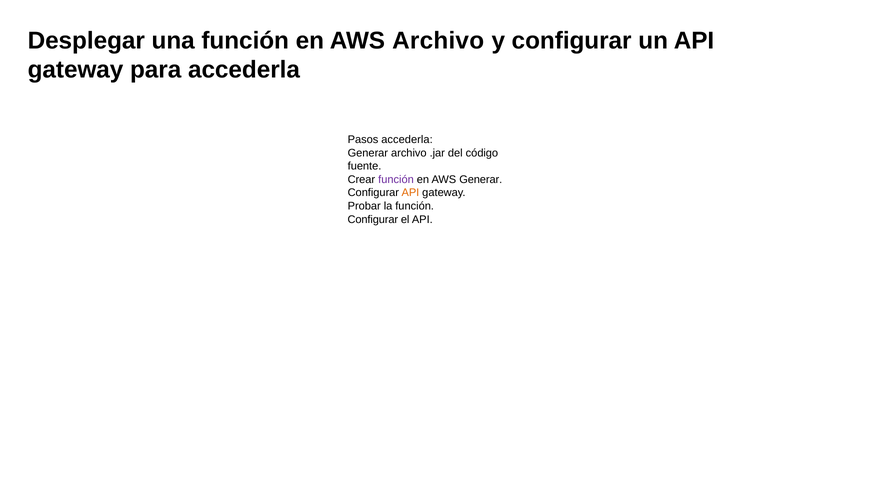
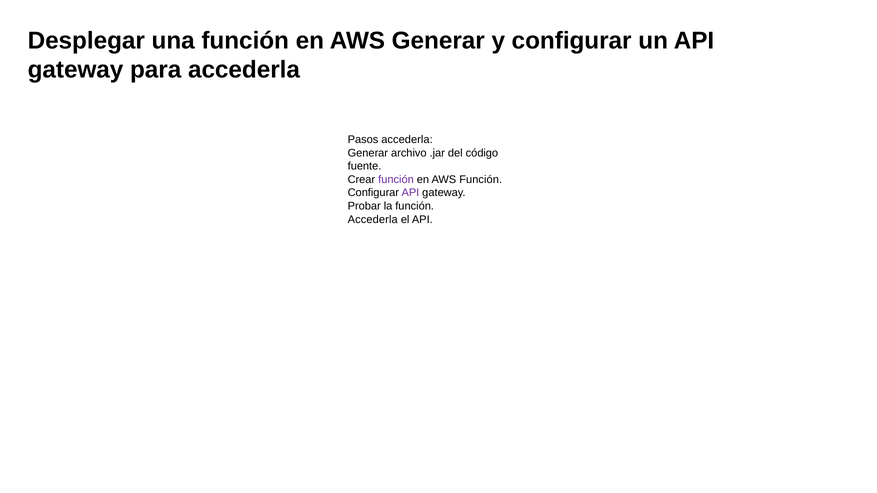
AWS Archivo: Archivo -> Generar
AWS Generar: Generar -> Función
API at (410, 193) colour: orange -> purple
Configurar at (373, 220): Configurar -> Accederla
